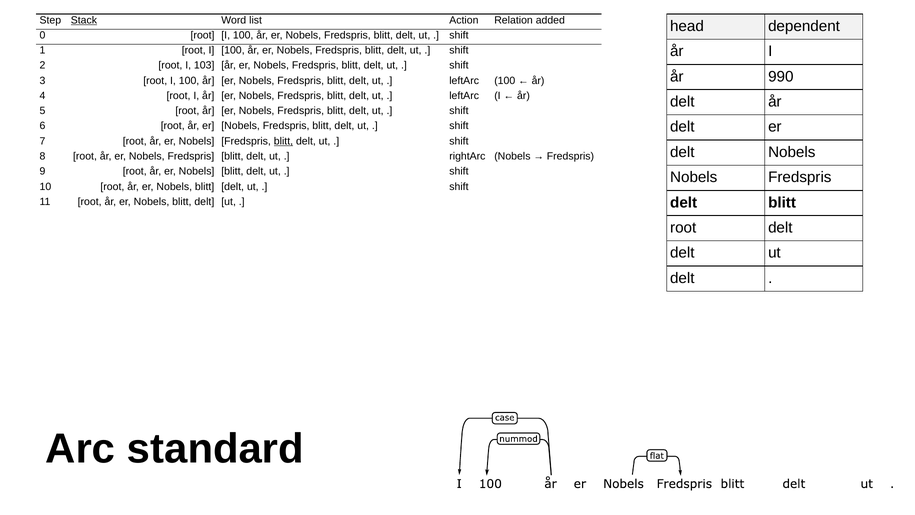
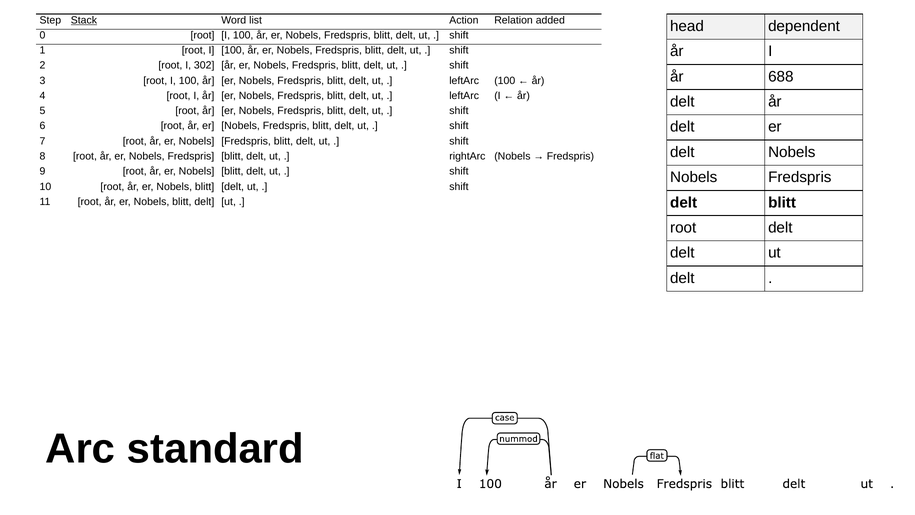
103: 103 -> 302
990: 990 -> 688
blitt at (283, 141) underline: present -> none
